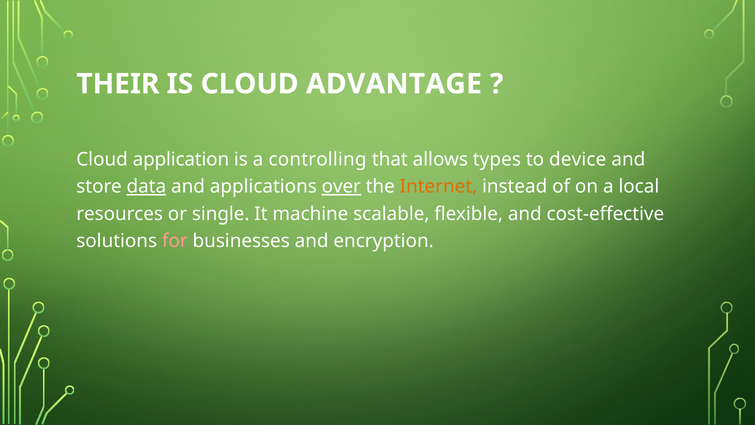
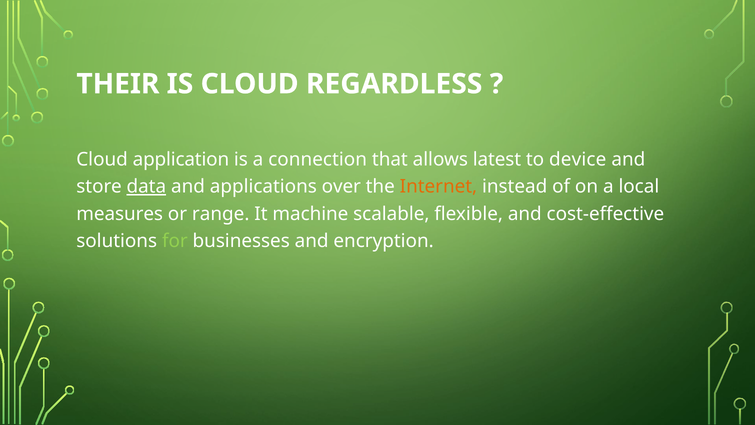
ADVANTAGE: ADVANTAGE -> REGARDLESS
controlling: controlling -> connection
types: types -> latest
over underline: present -> none
resources: resources -> measures
single: single -> range
for colour: pink -> light green
